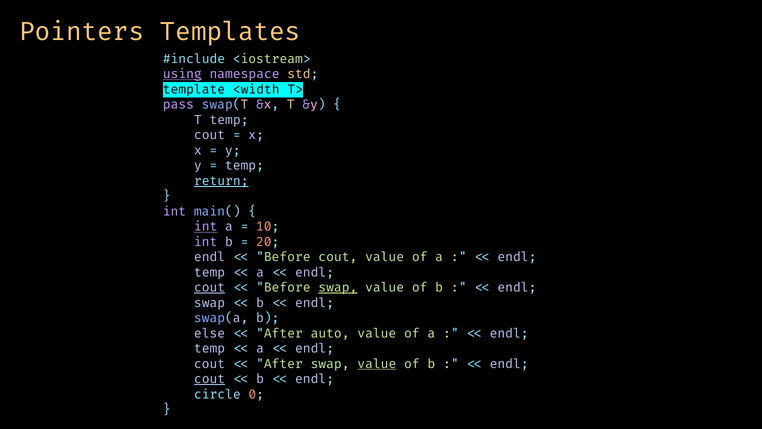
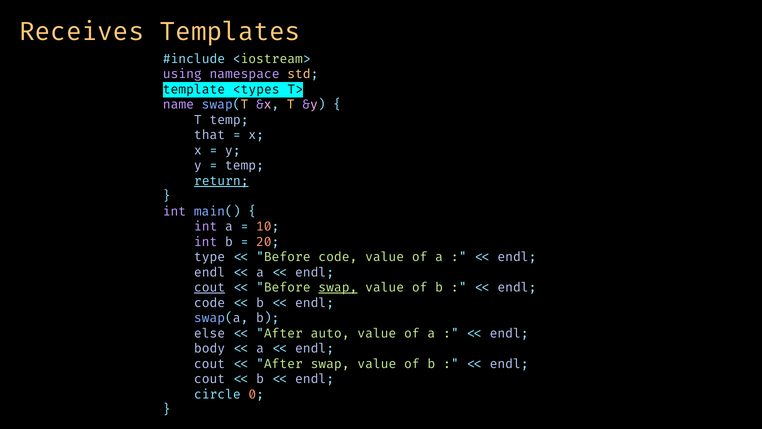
Pointers: Pointers -> Receives
using underline: present -> none
<width: <width -> <types
pass: pass -> name
cout at (210, 135): cout -> that
int at (206, 226) underline: present -> none
endl at (210, 257): endl -> type
Before cout: cout -> code
temp at (210, 272): temp -> endl
swap at (210, 303): swap -> code
temp at (210, 348): temp -> body
value at (377, 364) underline: present -> none
cout at (210, 379) underline: present -> none
